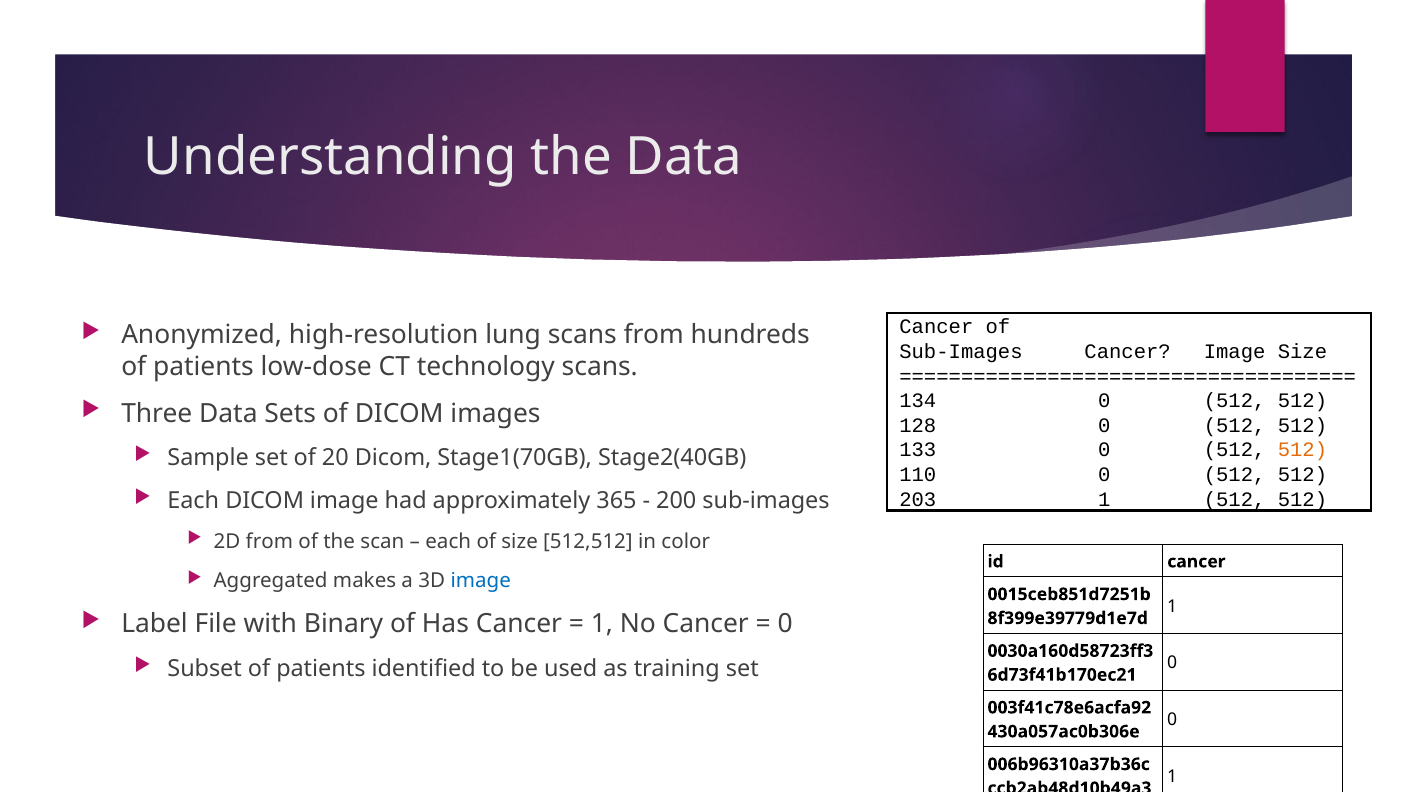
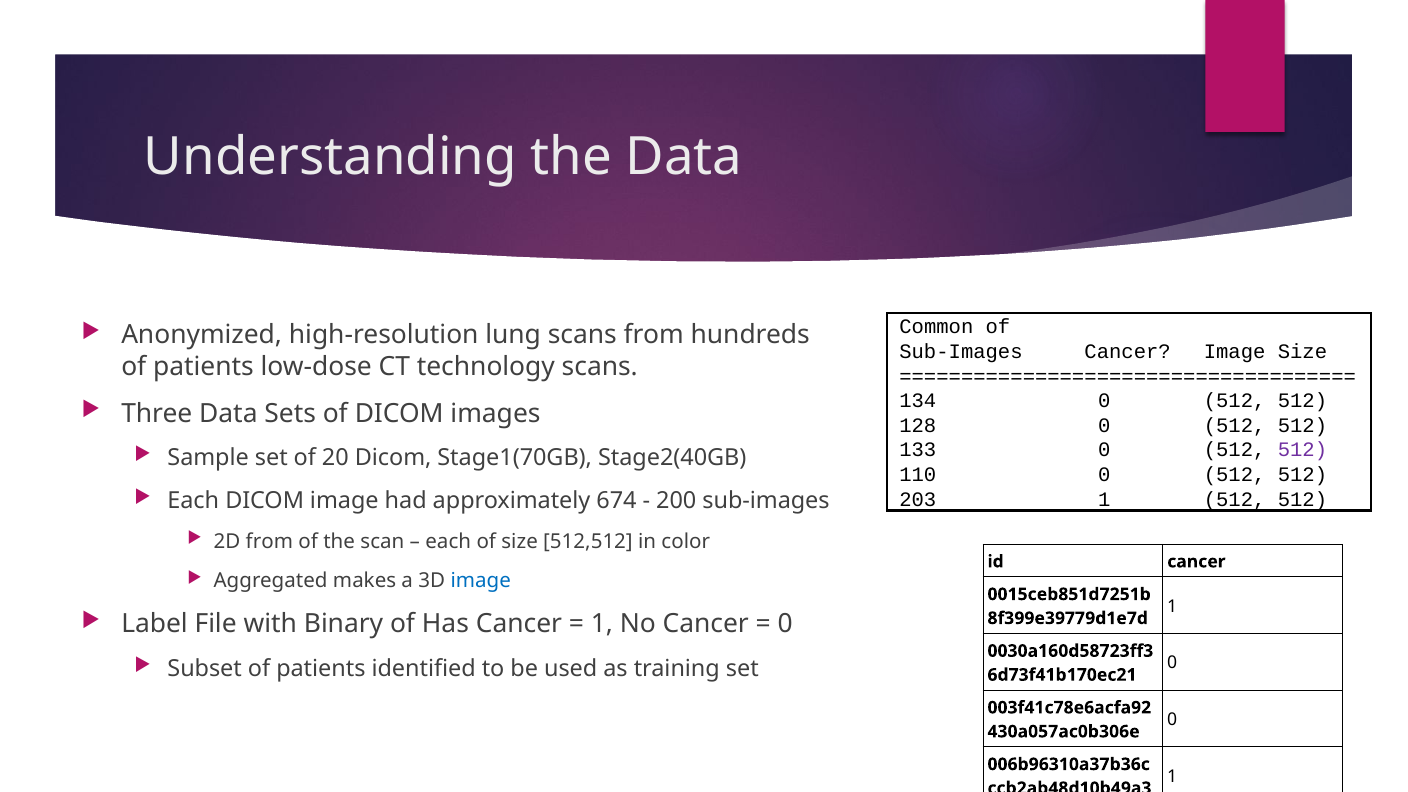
Cancer at (936, 327): Cancer -> Common
512 at (1302, 450) colour: orange -> purple
365: 365 -> 674
